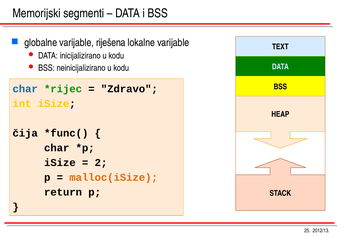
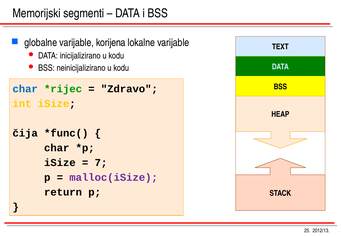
riješena: riješena -> korijena
2: 2 -> 7
malloc(iSize colour: orange -> purple
